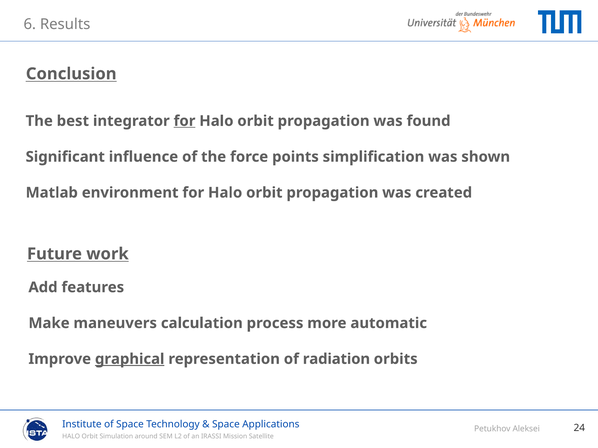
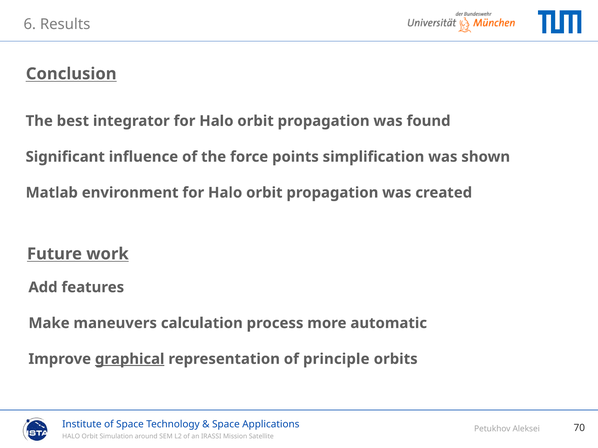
for at (185, 121) underline: present -> none
radiation: radiation -> principle
24: 24 -> 70
